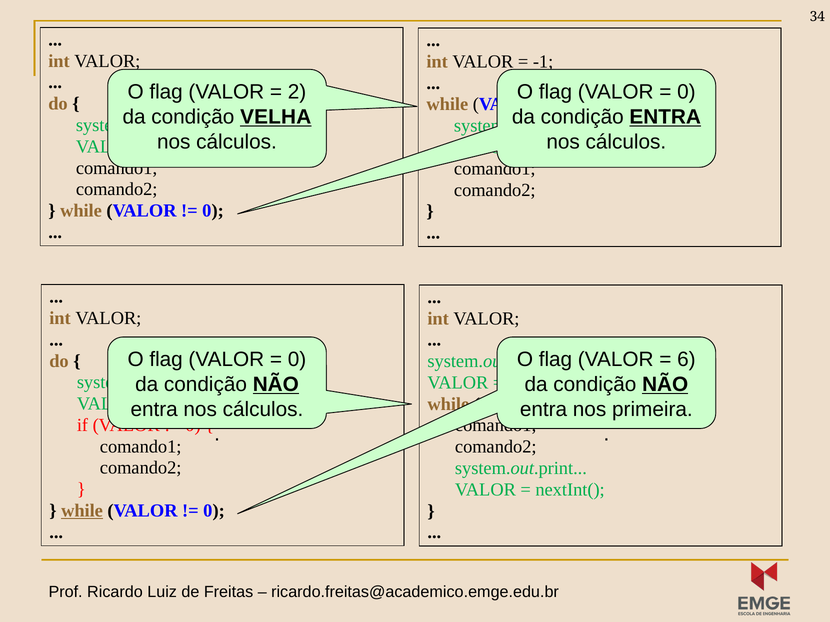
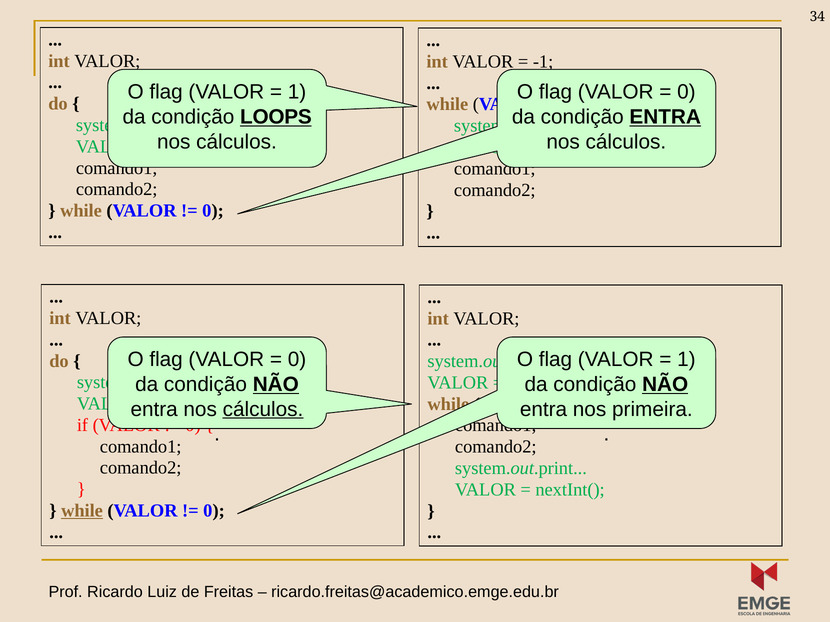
2 at (297, 92): 2 -> 1
VELHA: VELHA -> LOOPS
6 at (686, 360): 6 -> 1
cálculos at (263, 410) underline: none -> present
